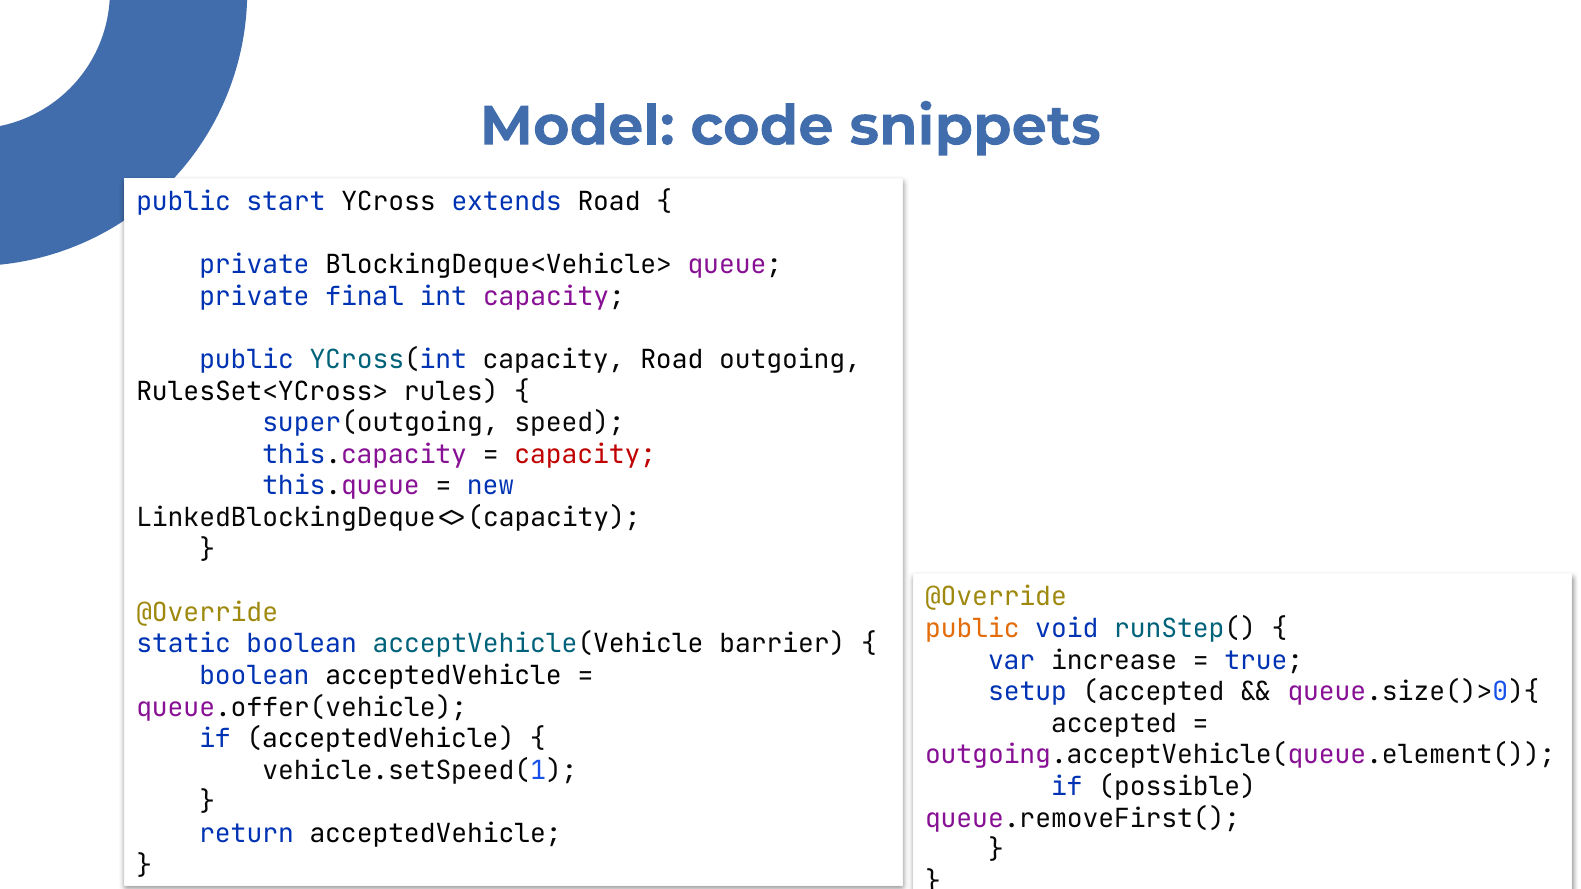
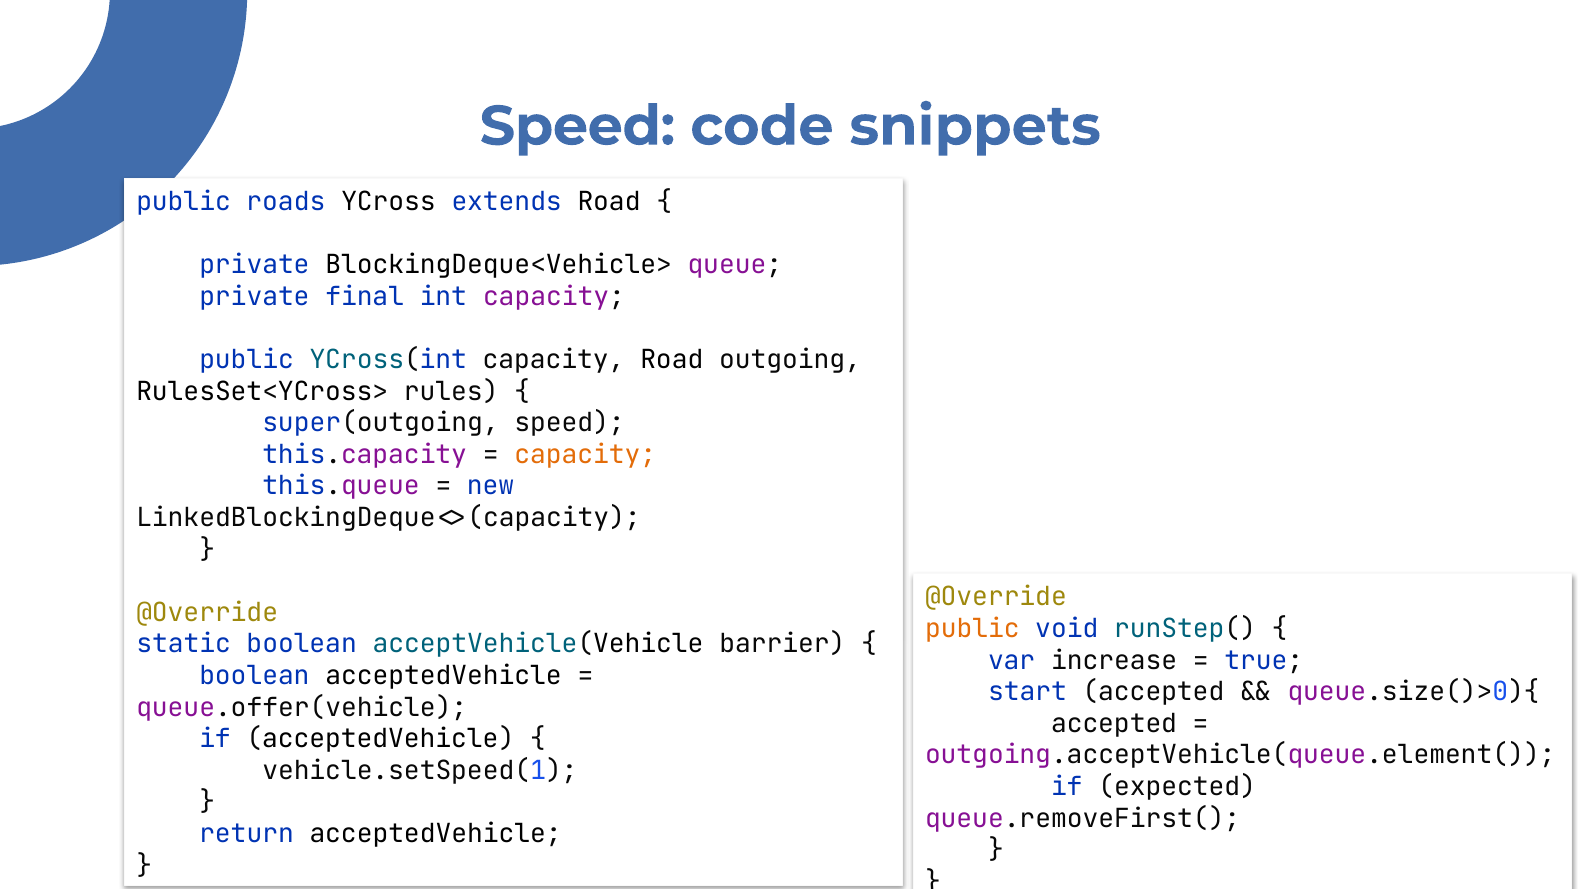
Model at (577, 126): Model -> Speed
start: start -> roads
capacity at (585, 455) colour: red -> orange
setup: setup -> start
possible: possible -> expected
